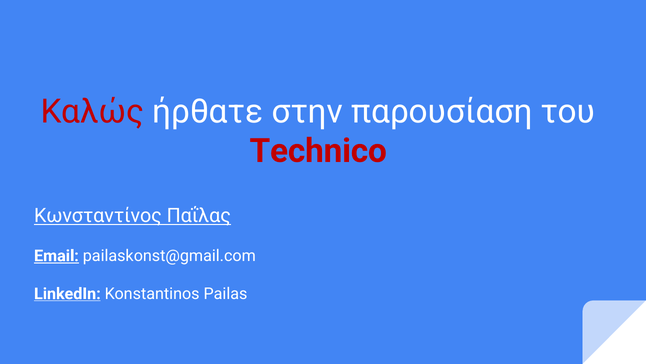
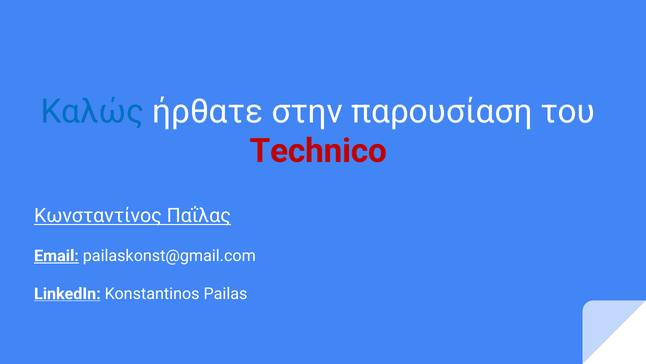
Καλώς colour: red -> blue
